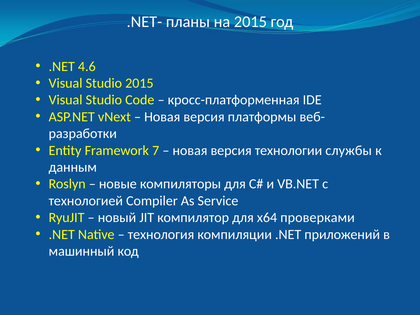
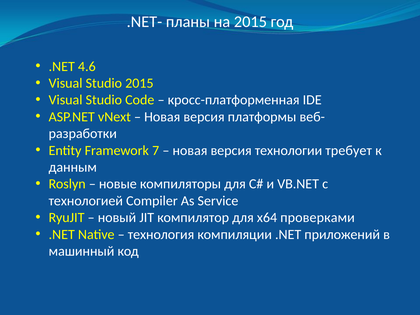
службы: службы -> требует
